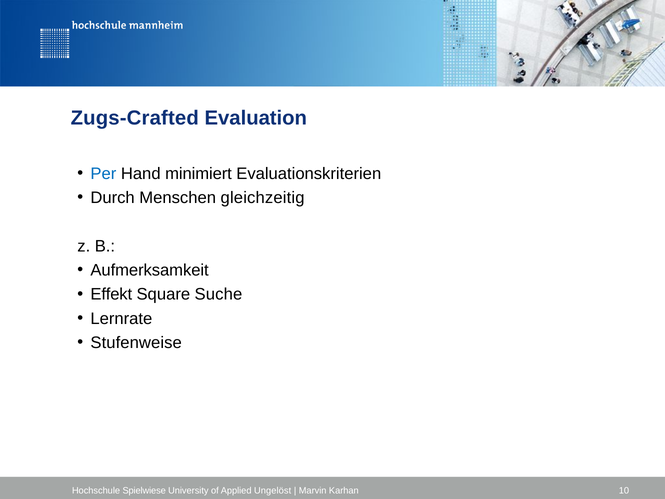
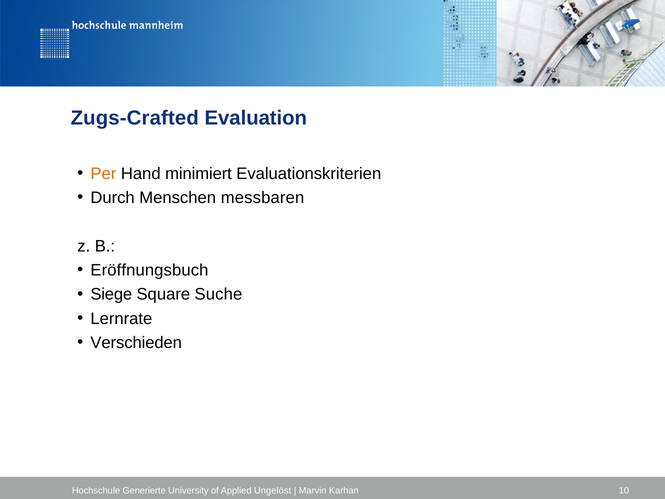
Per colour: blue -> orange
gleichzeitig: gleichzeitig -> messbaren
Aufmerksamkeit: Aufmerksamkeit -> Eröffnungsbuch
Effekt: Effekt -> Siege
Stufenweise: Stufenweise -> Verschieden
Spielwiese: Spielwiese -> Generierte
